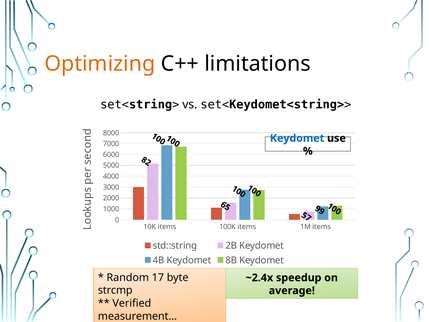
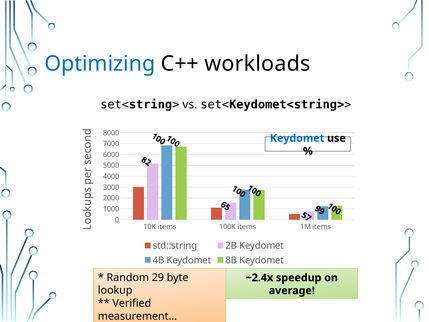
Optimizing colour: orange -> blue
limitations: limitations -> workloads
17: 17 -> 29
strcmp: strcmp -> lookup
